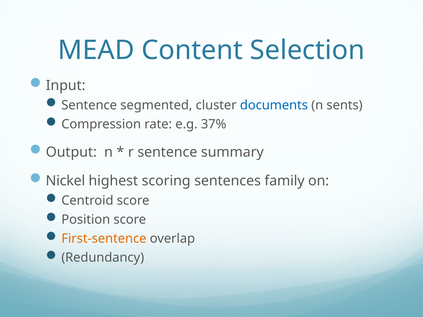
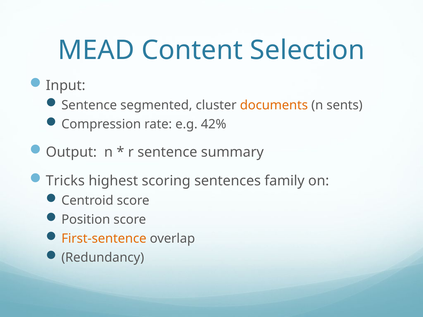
documents colour: blue -> orange
37%: 37% -> 42%
Nickel: Nickel -> Tricks
